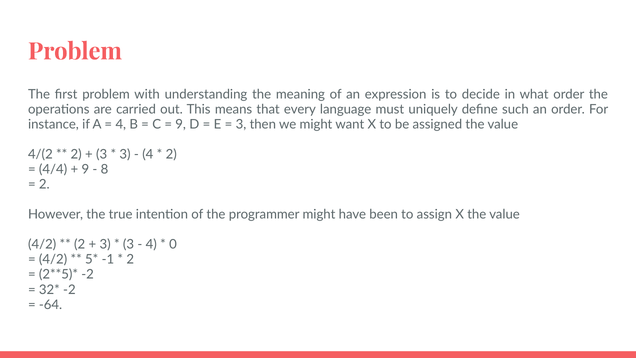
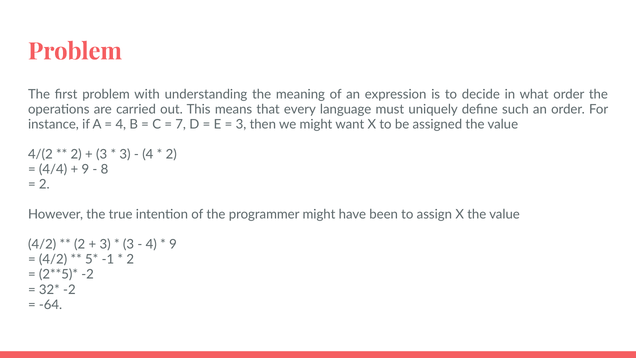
9 at (181, 124): 9 -> 7
0 at (173, 244): 0 -> 9
